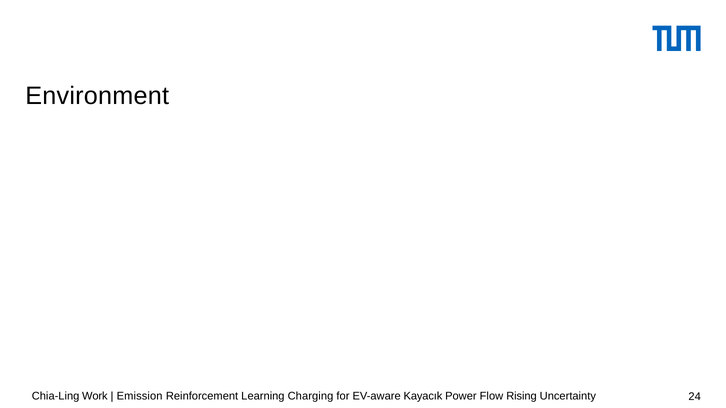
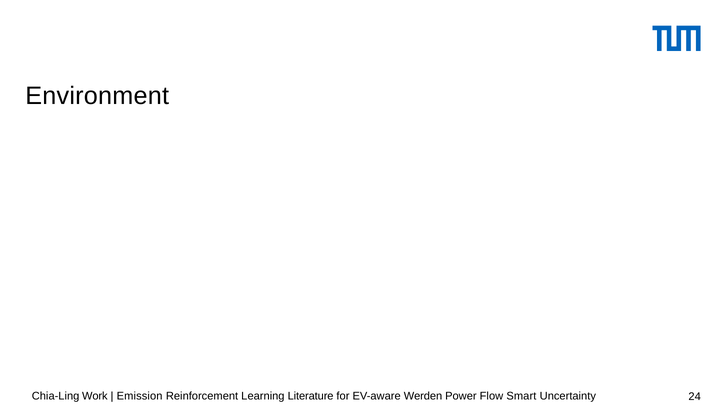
Charging: Charging -> Literature
Kayacık: Kayacık -> Werden
Rising: Rising -> Smart
